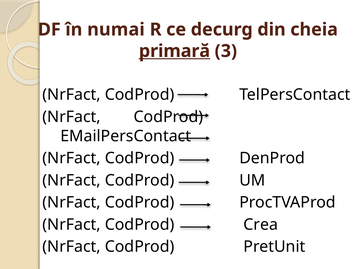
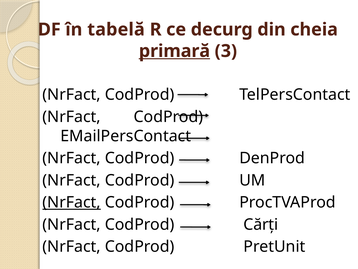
numai: numai -> tabelă
NrFact at (72, 202) underline: none -> present
Crea: Crea -> Cărţi
